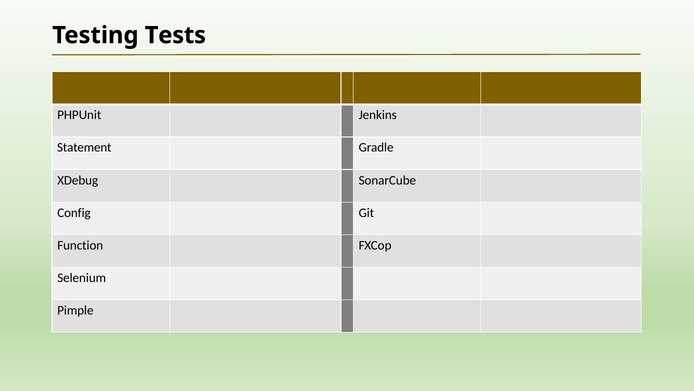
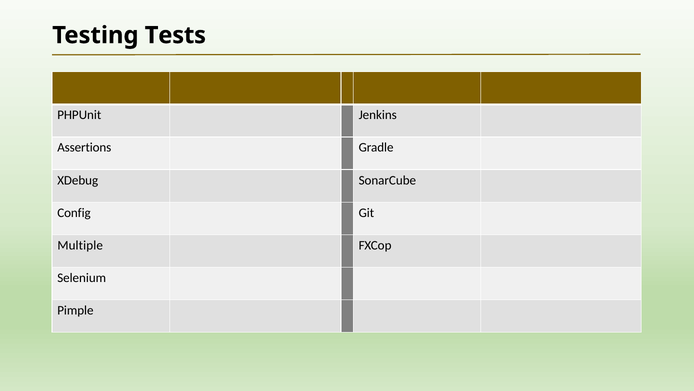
Statement: Statement -> Assertions
Function: Function -> Multiple
